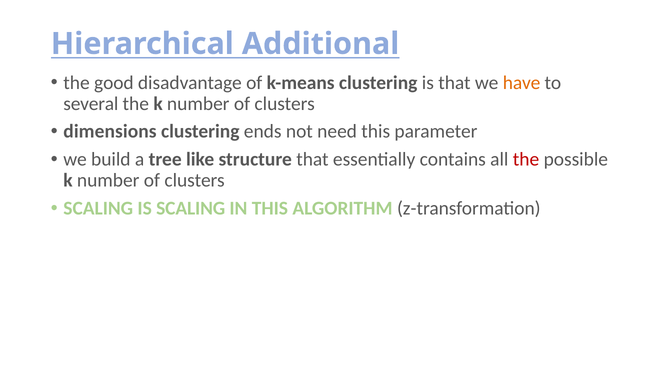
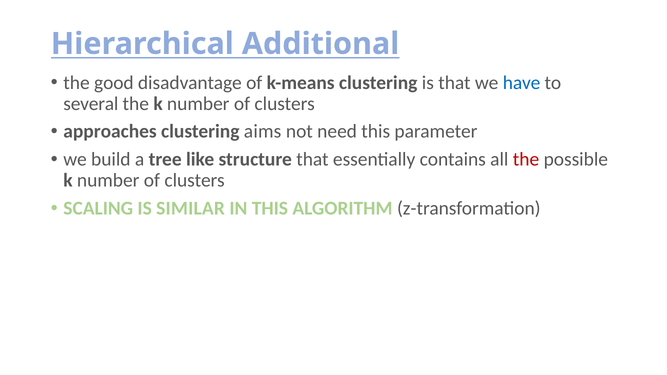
have colour: orange -> blue
dimensions: dimensions -> approaches
ends: ends -> aims
IS SCALING: SCALING -> SIMILAR
